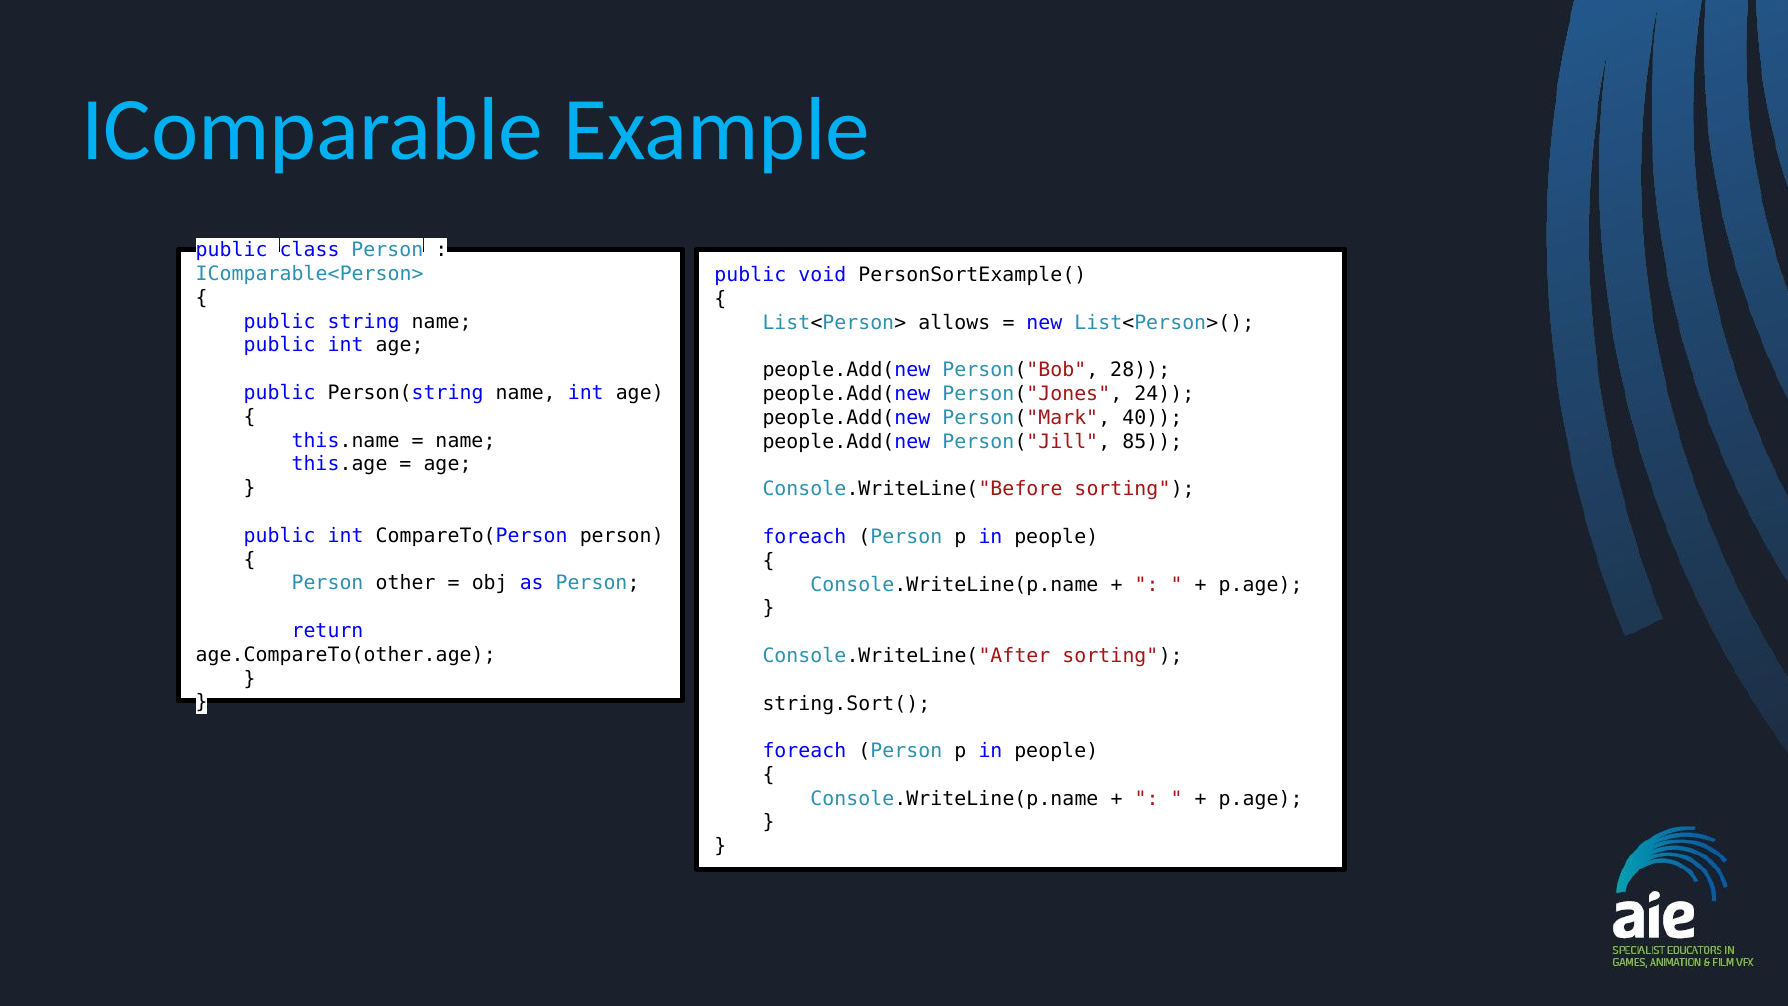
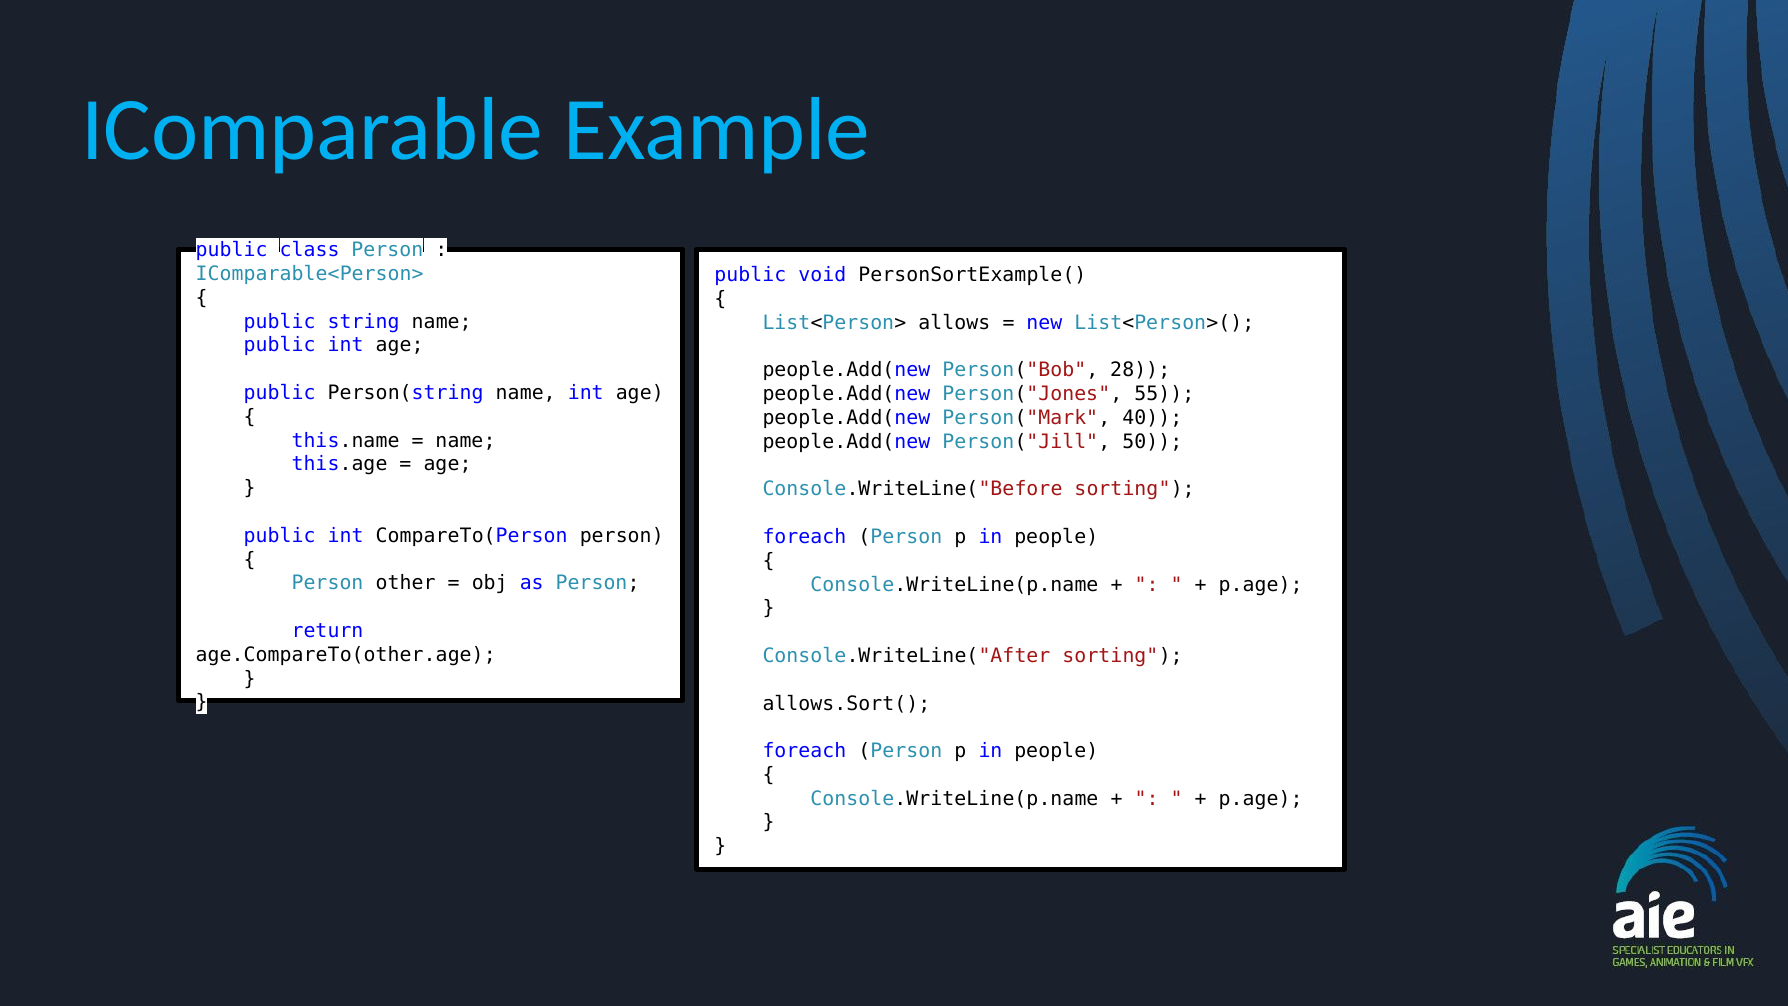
24: 24 -> 55
85: 85 -> 50
string.Sort(: string.Sort( -> allows.Sort(
